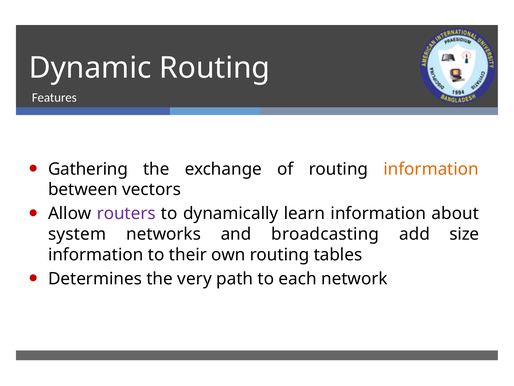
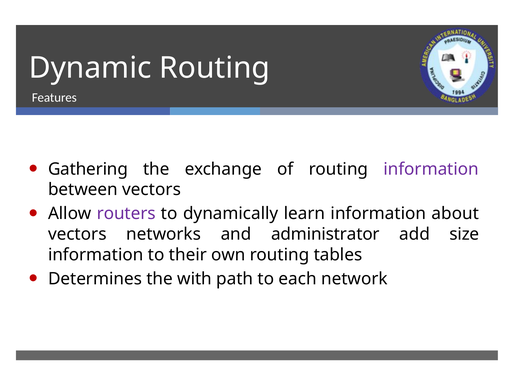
information at (431, 169) colour: orange -> purple
system at (77, 234): system -> vectors
broadcasting: broadcasting -> administrator
very: very -> with
